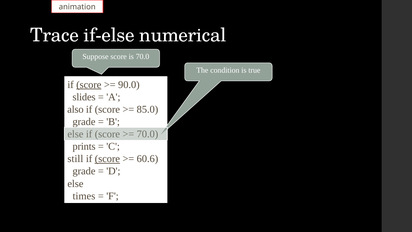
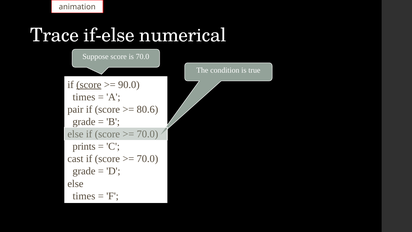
slides at (84, 97): slides -> times
also: also -> pair
85.0: 85.0 -> 80.6
still: still -> cast
score at (107, 159) underline: present -> none
60.6 at (147, 159): 60.6 -> 70.0
